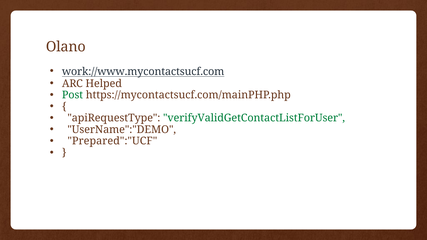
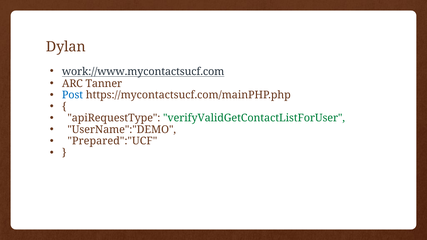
Olano: Olano -> Dylan
Helped: Helped -> Tanner
Post colour: green -> blue
